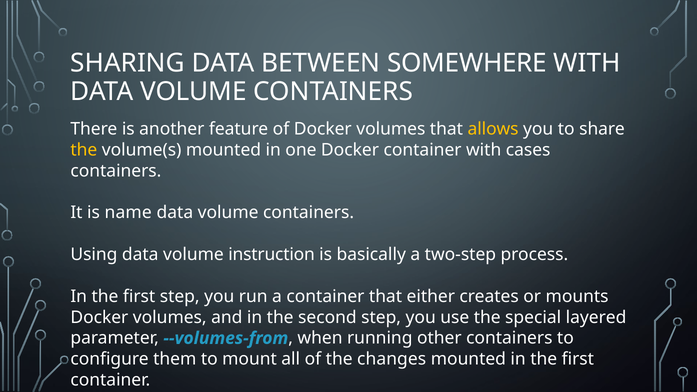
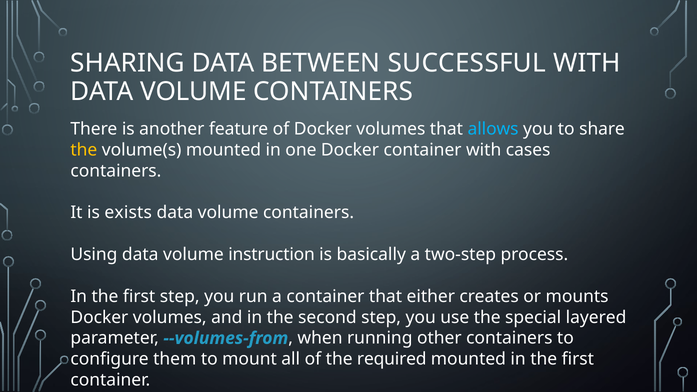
SOMEWHERE: SOMEWHERE -> SUCCESSFUL
allows colour: yellow -> light blue
name: name -> exists
changes: changes -> required
